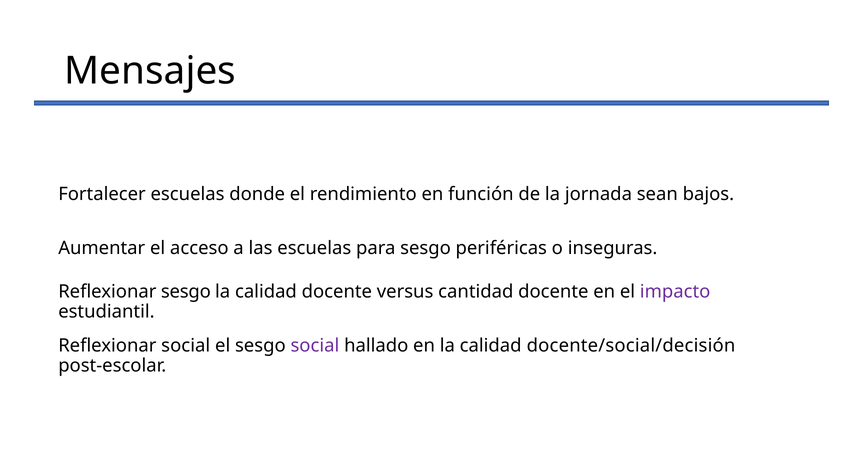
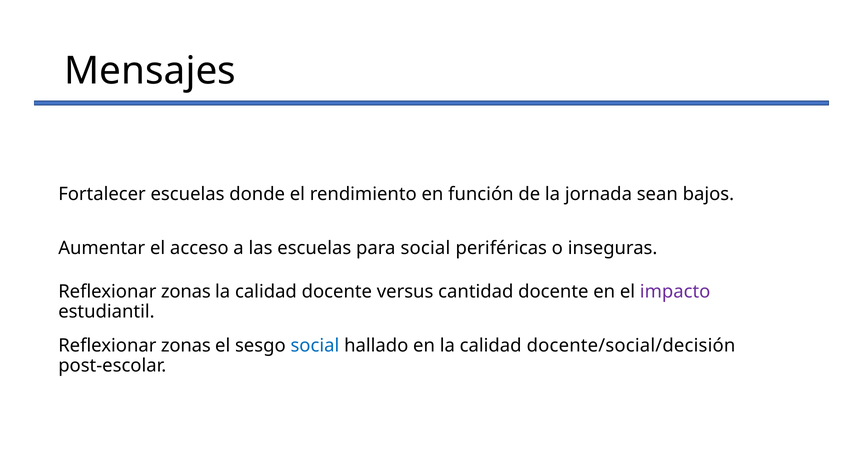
para sesgo: sesgo -> social
sesgo at (186, 292): sesgo -> zonas
social at (186, 346): social -> zonas
social at (315, 346) colour: purple -> blue
